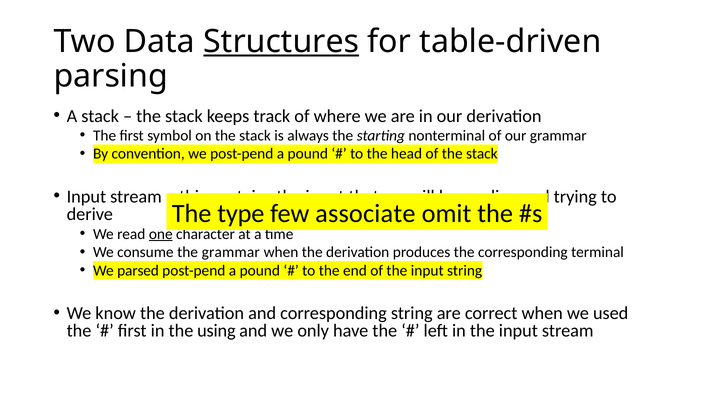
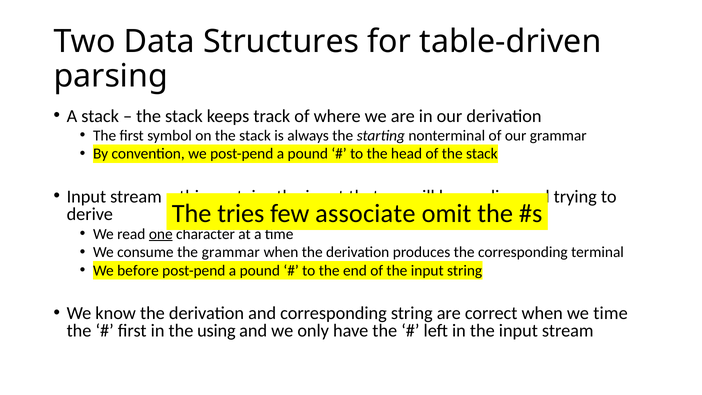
Structures underline: present -> none
type: type -> tries
parsed: parsed -> before
we used: used -> time
